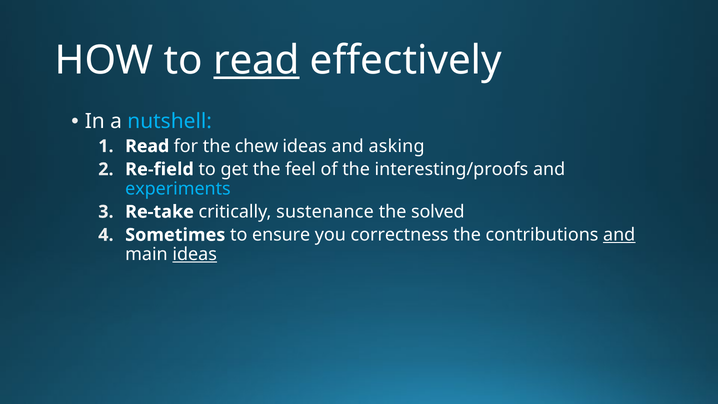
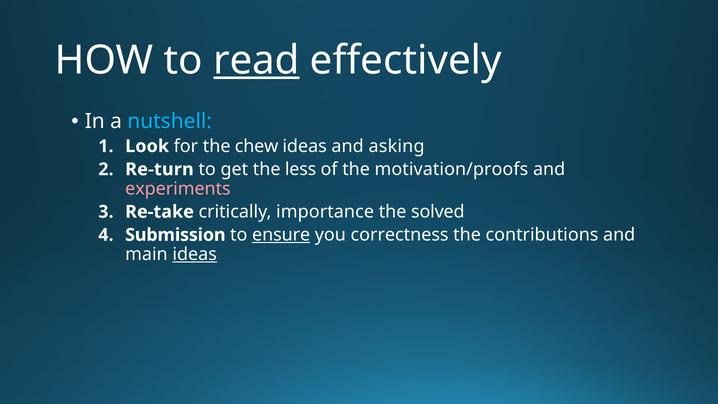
Read at (147, 146): Read -> Look
Re-field: Re-field -> Re-turn
feel: feel -> less
interesting/proofs: interesting/proofs -> motivation/proofs
experiments colour: light blue -> pink
sustenance: sustenance -> importance
Sometimes: Sometimes -> Submission
ensure underline: none -> present
and at (619, 235) underline: present -> none
